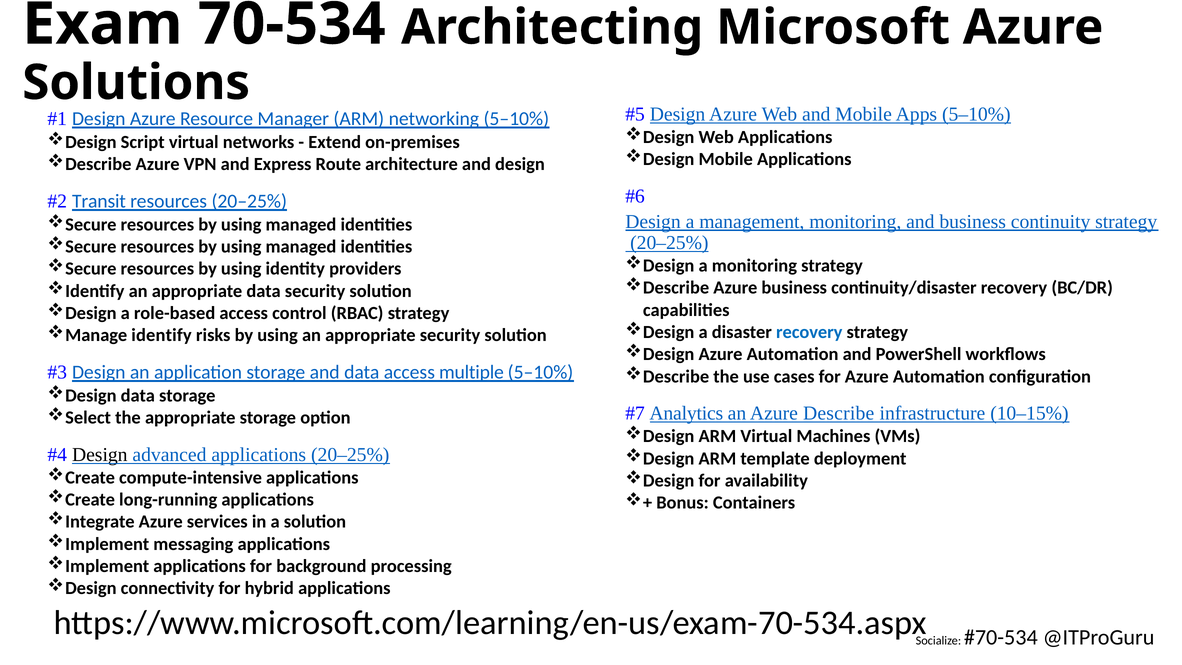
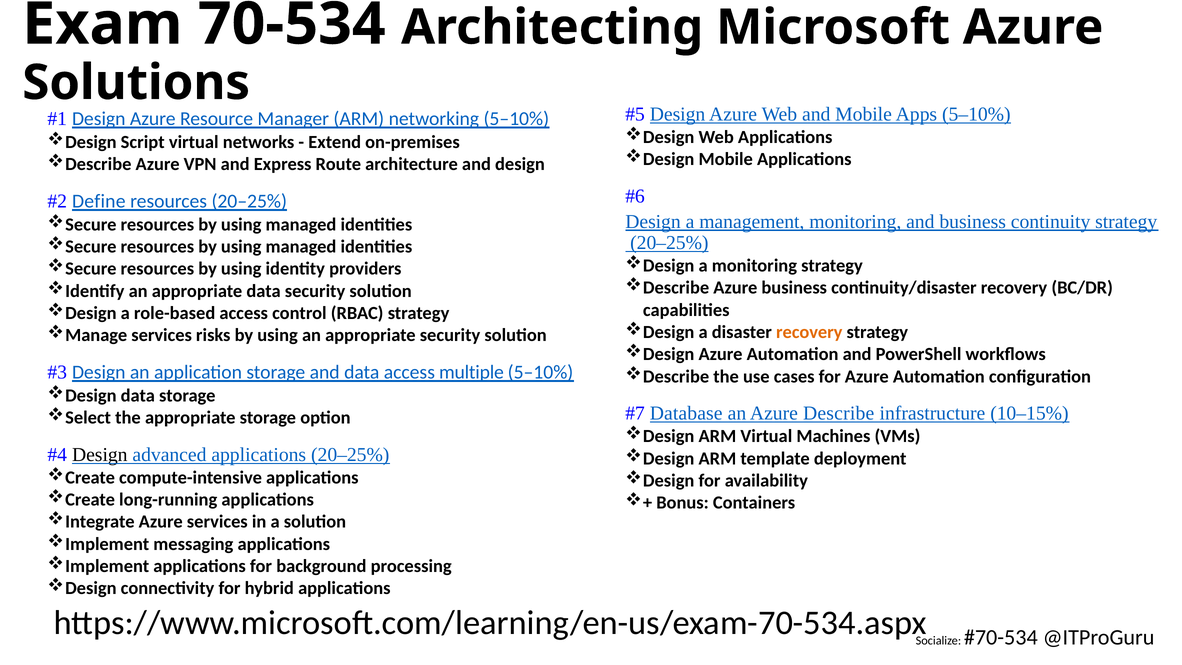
Transit: Transit -> Define
recovery at (809, 332) colour: blue -> orange
identify at (161, 335): identify -> services
Analytics: Analytics -> Database
